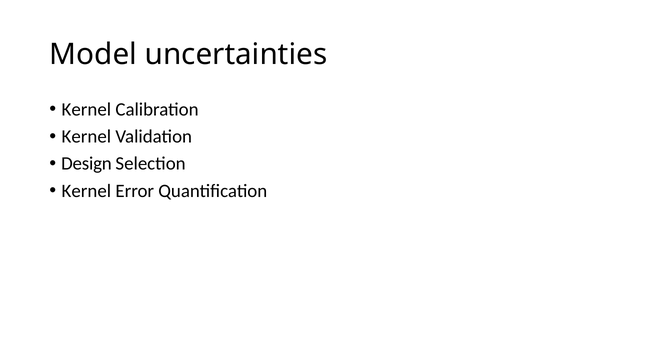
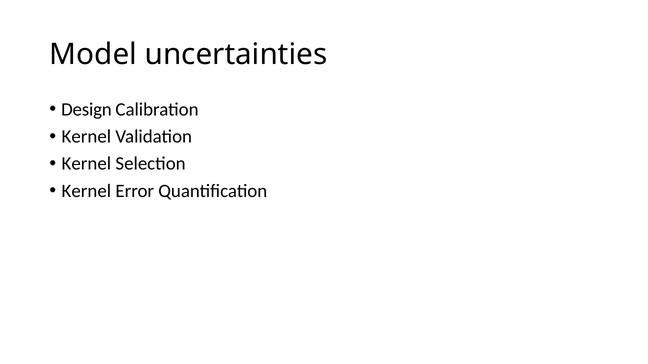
Kernel at (86, 110): Kernel -> Design
Design at (86, 164): Design -> Kernel
